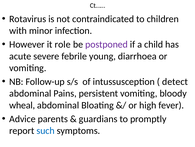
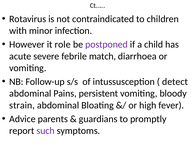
young: young -> match
wheal: wheal -> strain
such colour: blue -> purple
